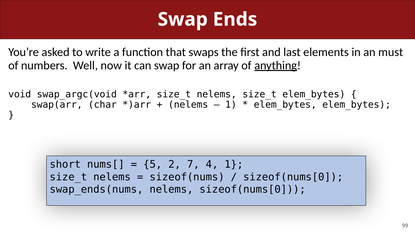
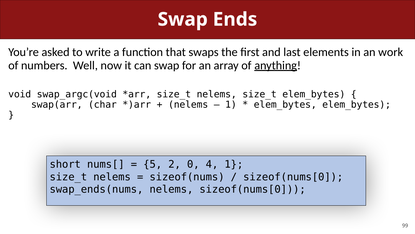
must: must -> work
7: 7 -> 0
